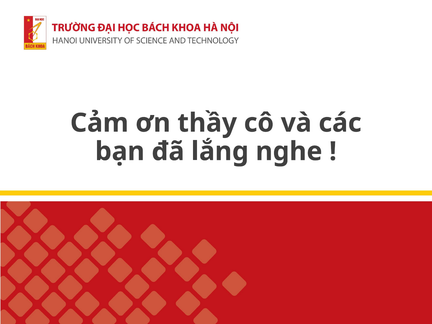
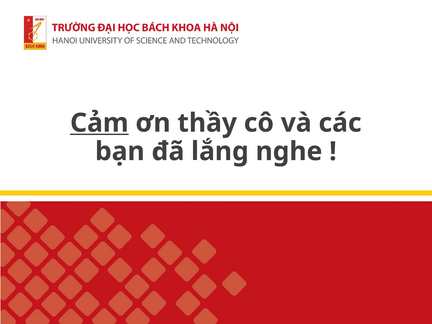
Cảm underline: none -> present
